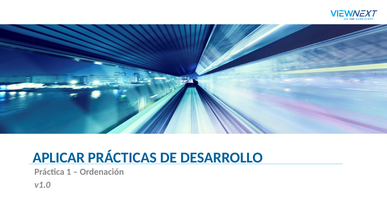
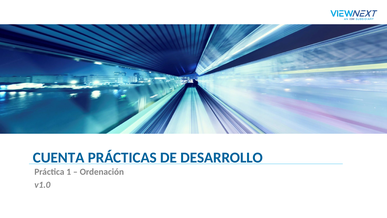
APLICAR: APLICAR -> CUENTA
